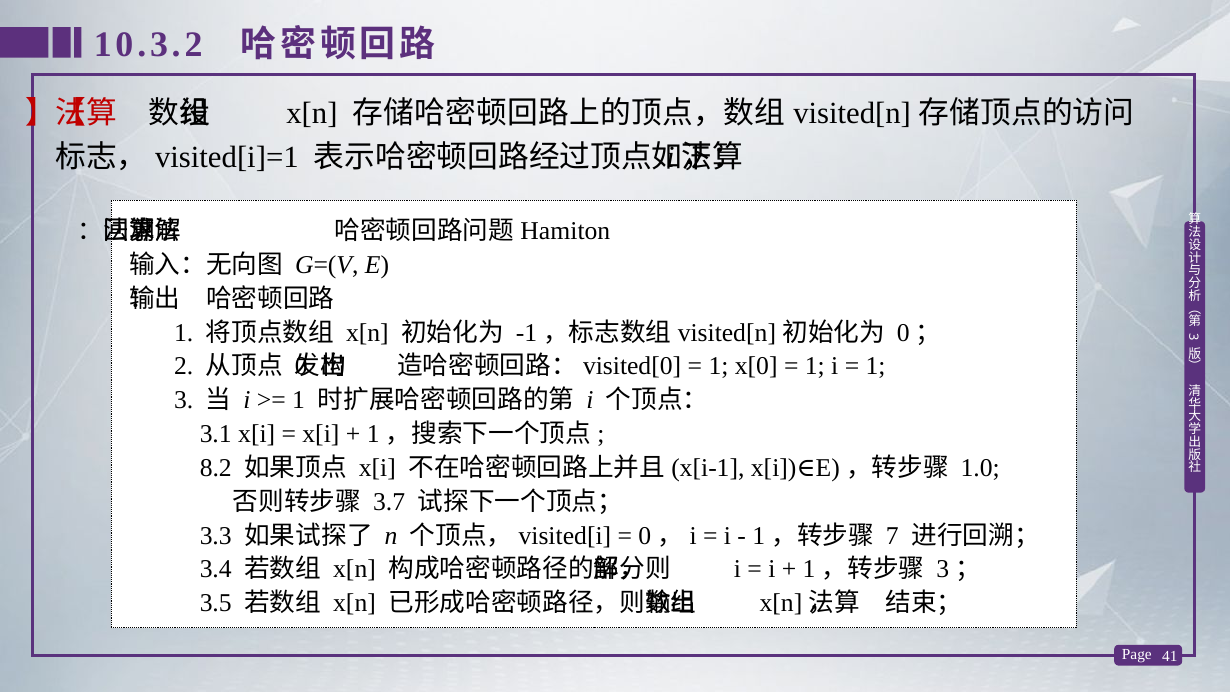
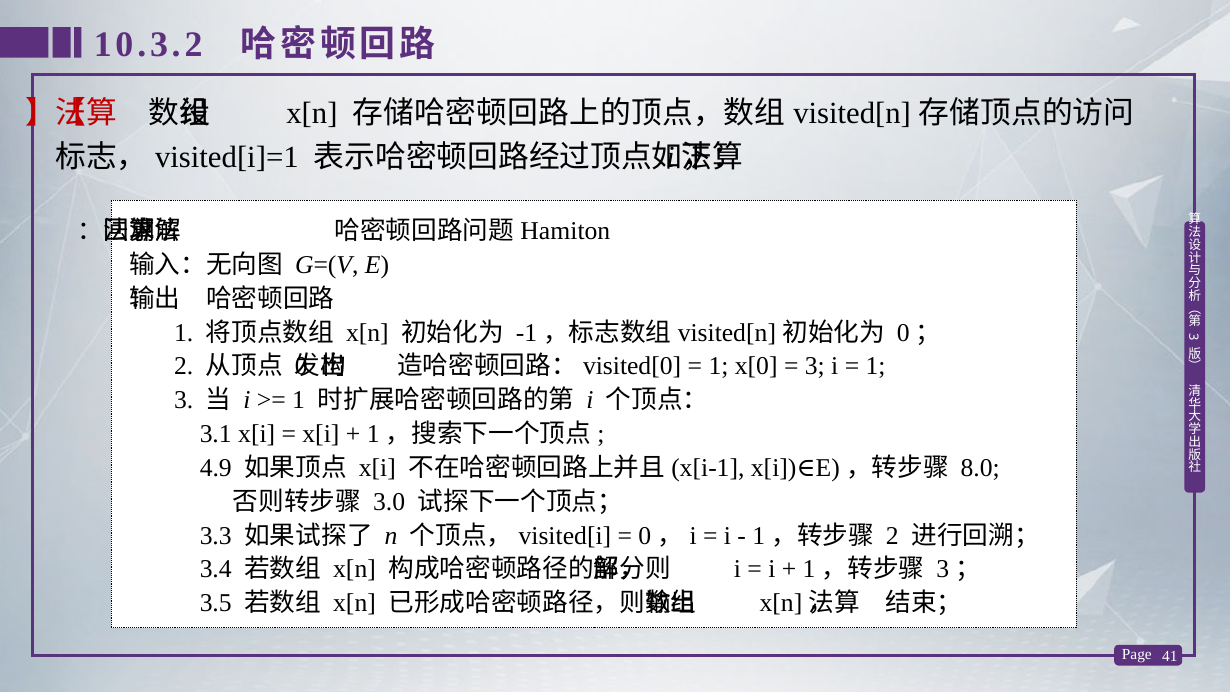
1 at (815, 366): 1 -> 3
8.2: 8.2 -> 4.9
1.0: 1.0 -> 8.0
3.7: 3.7 -> 3.0
7 at (892, 535): 7 -> 2
